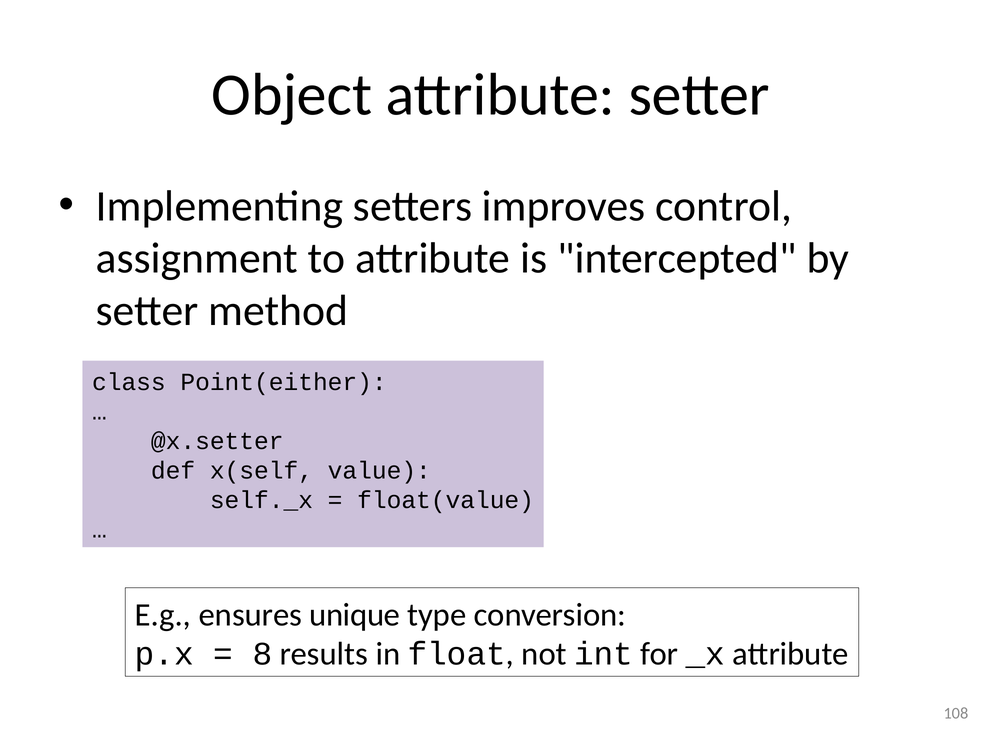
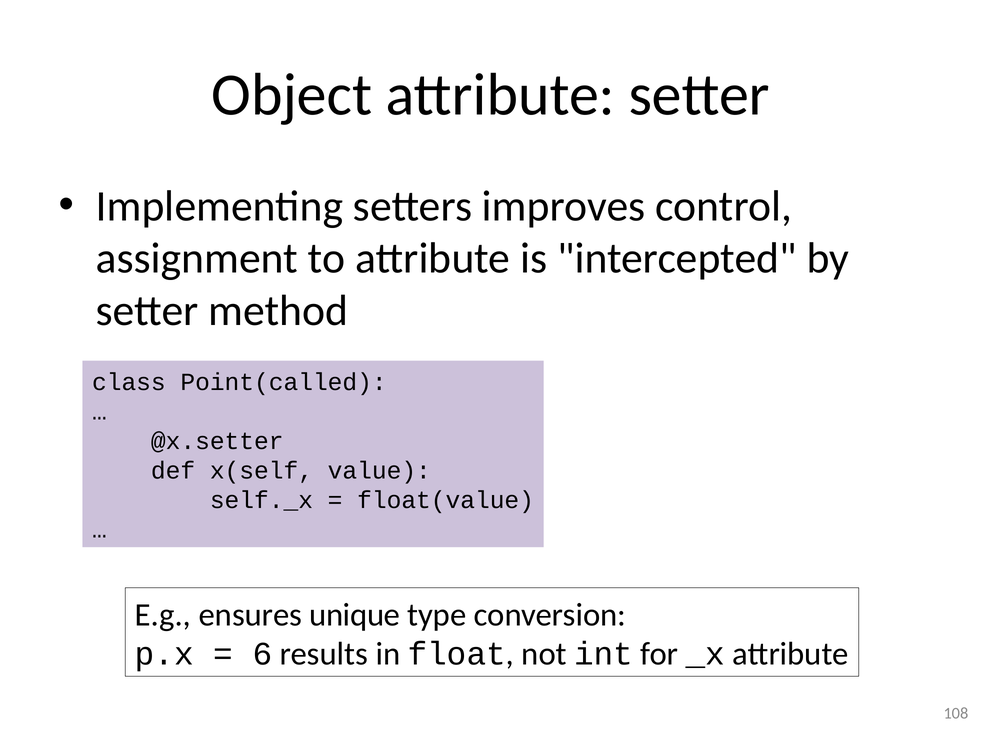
Point(either: Point(either -> Point(called
8: 8 -> 6
